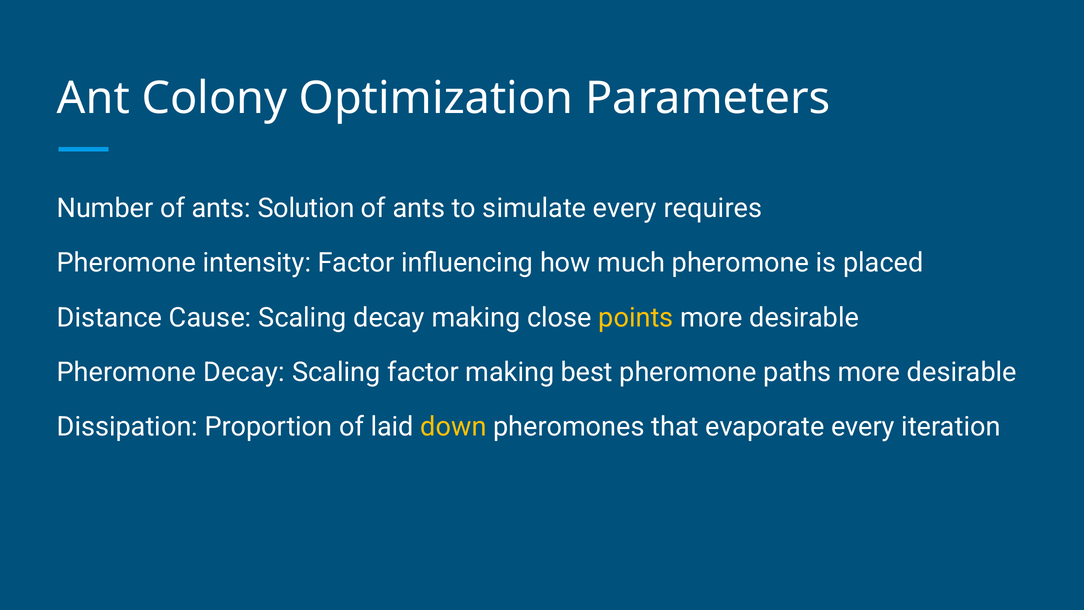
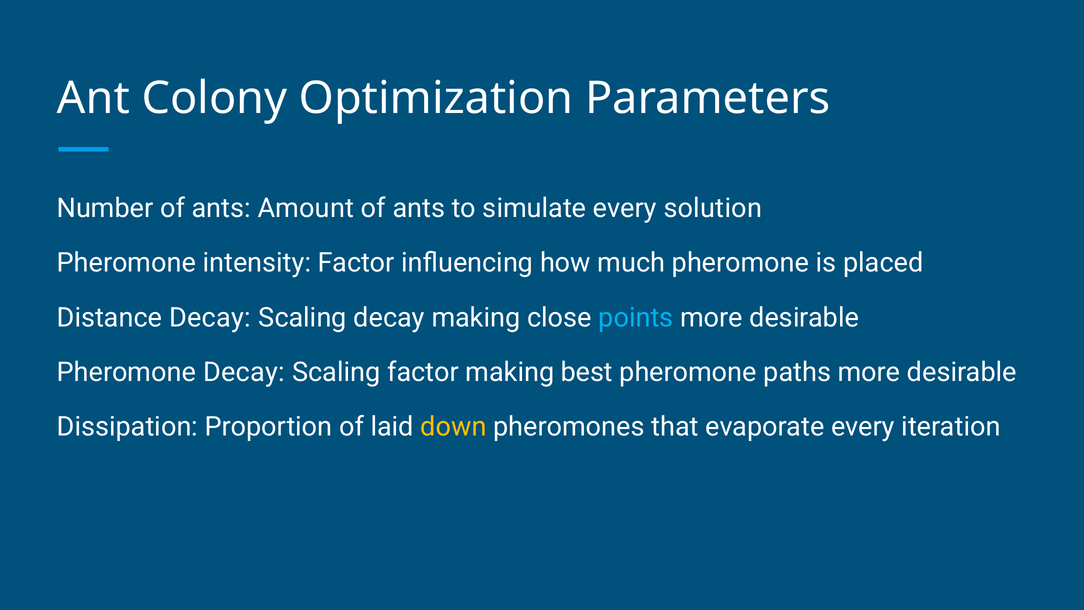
Solution: Solution -> Amount
requires: requires -> solution
Distance Cause: Cause -> Decay
points colour: yellow -> light blue
